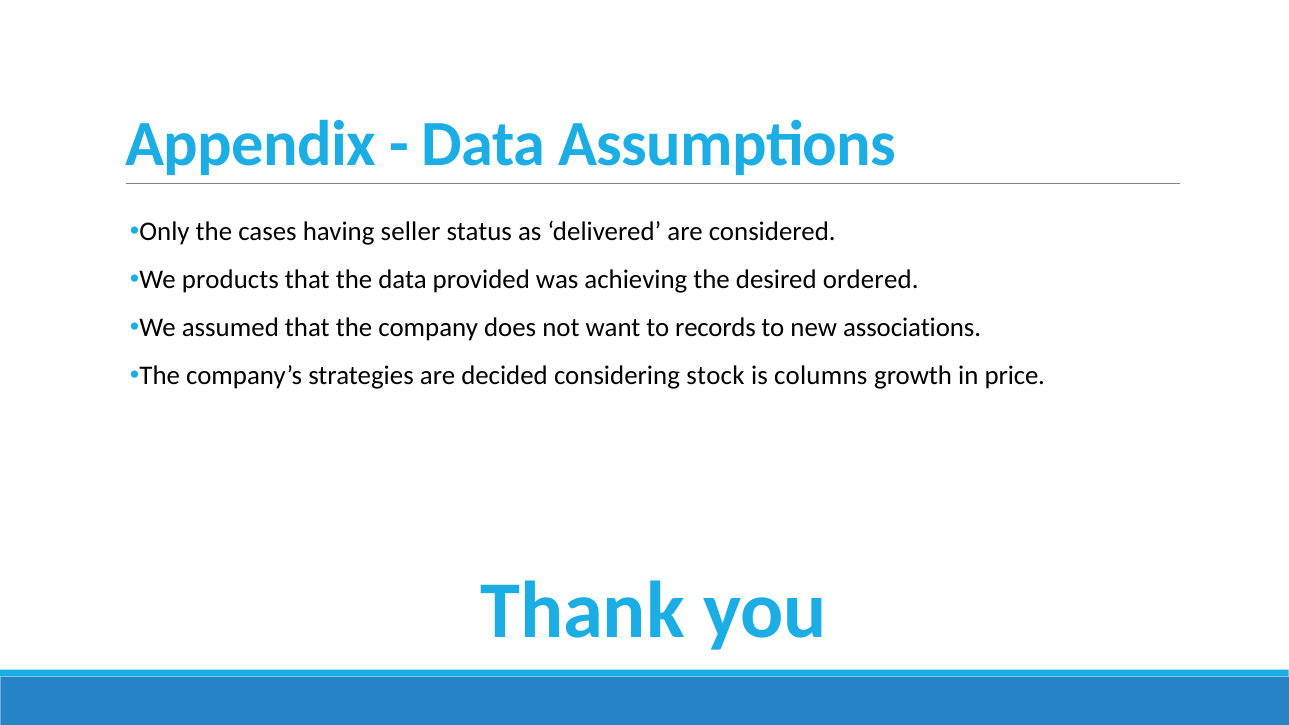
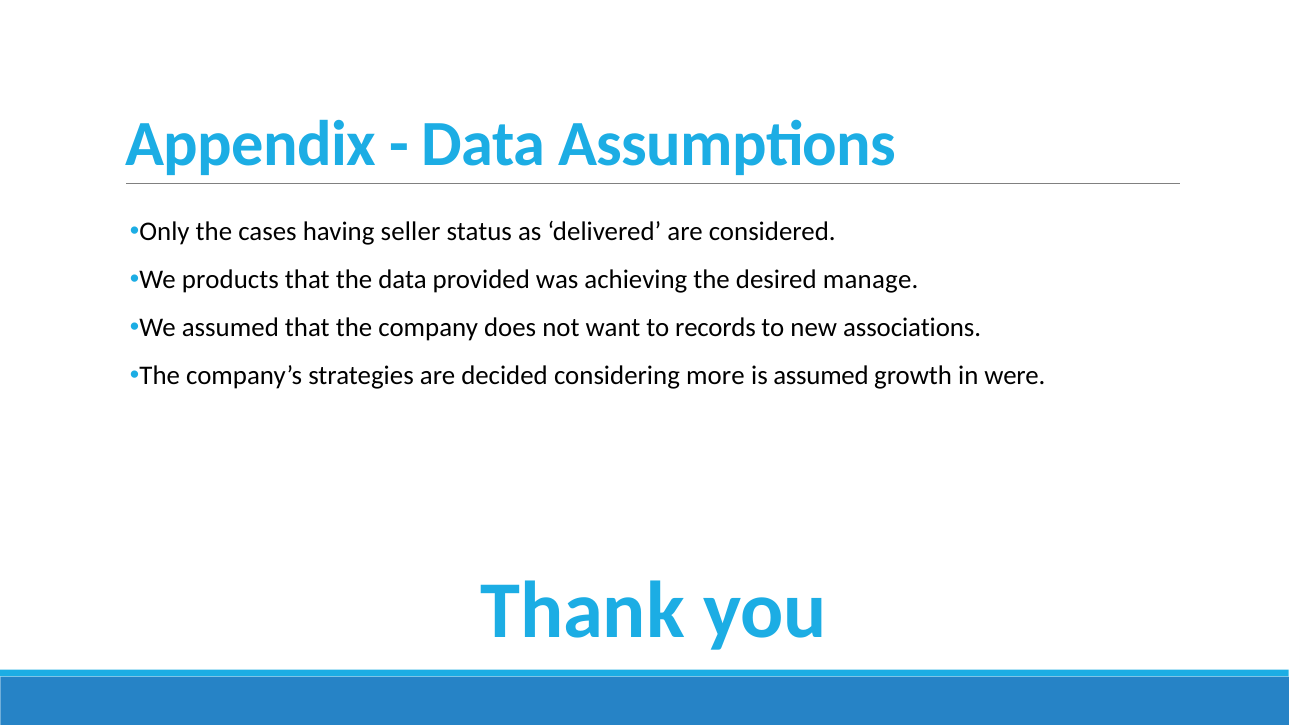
ordered: ordered -> manage
stock: stock -> more
is columns: columns -> assumed
price: price -> were
